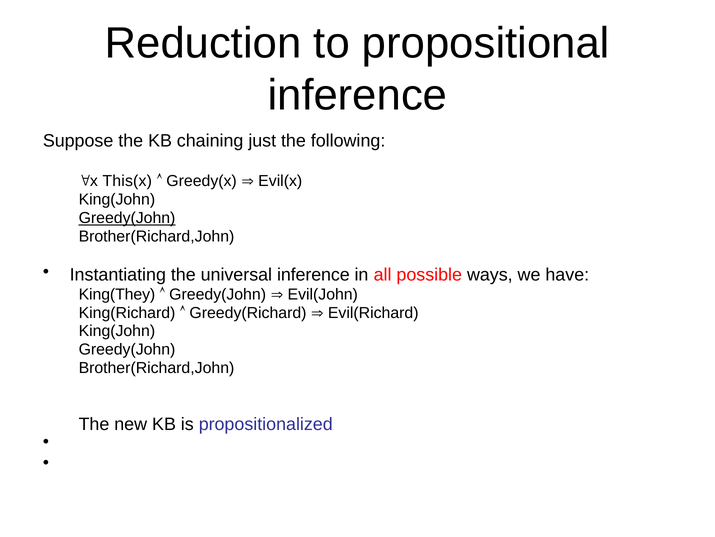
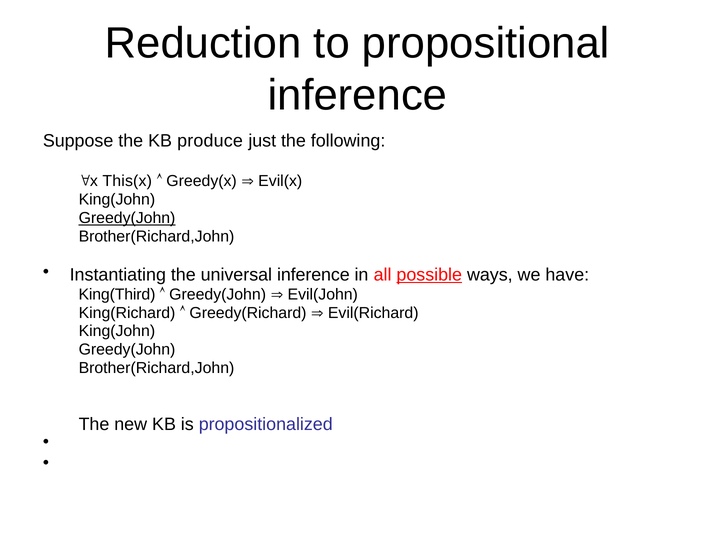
chaining: chaining -> produce
possible underline: none -> present
King(They: King(They -> King(Third
